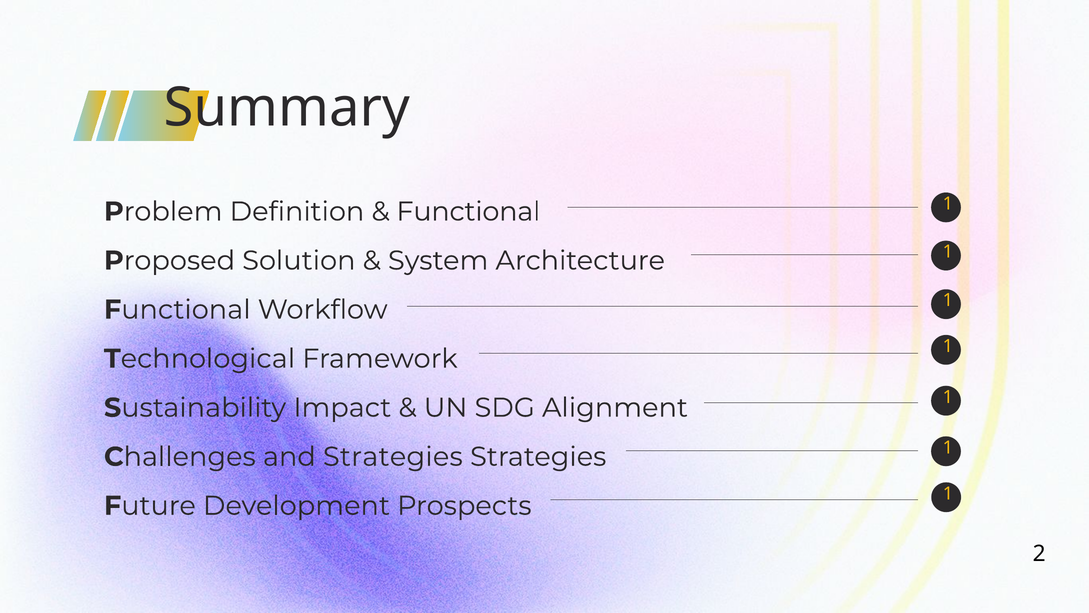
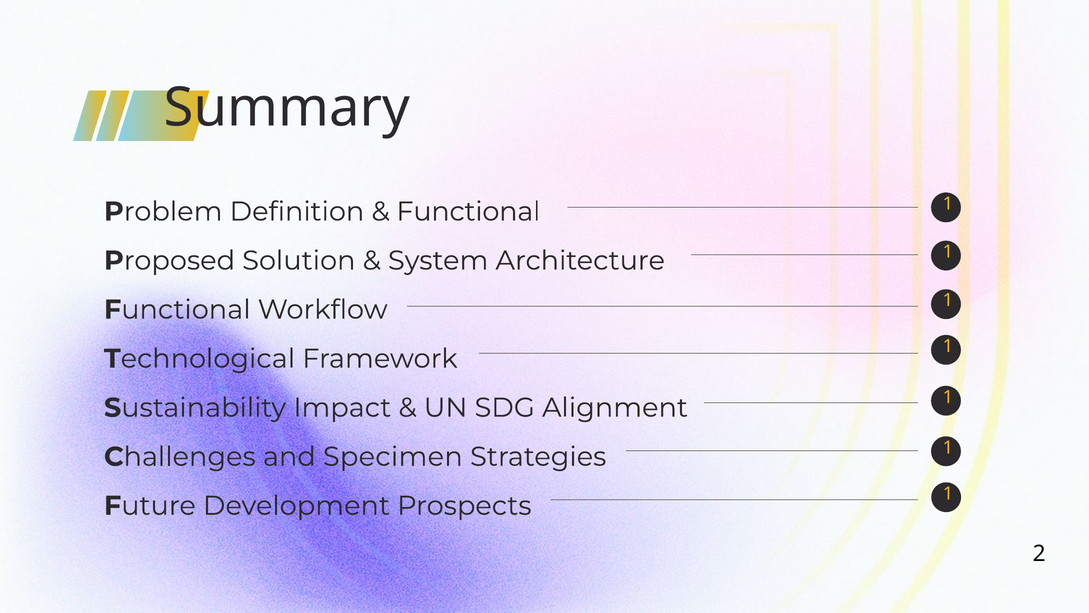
and Strategies: Strategies -> Specimen
